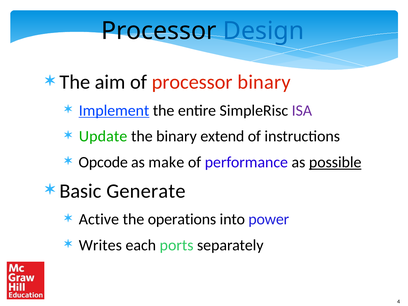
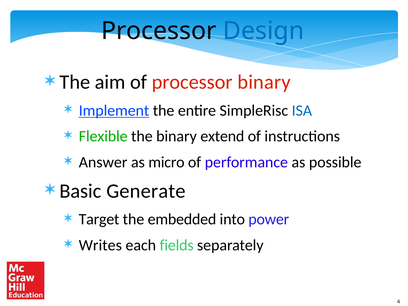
ISA colour: purple -> blue
Update: Update -> Flexible
Opcode: Opcode -> Answer
make: make -> micro
possible underline: present -> none
Active: Active -> Target
operations: operations -> embedded
ports: ports -> fields
